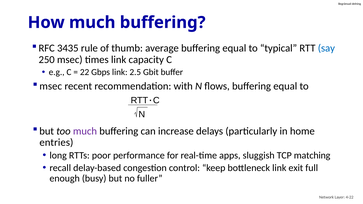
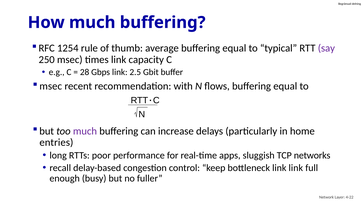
3435: 3435 -> 1254
say colour: blue -> purple
22: 22 -> 28
matching: matching -> networks
link exit: exit -> link
